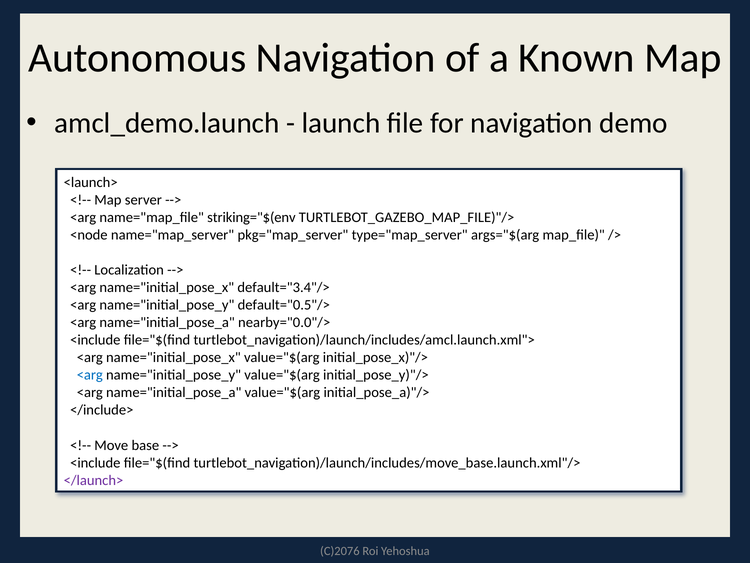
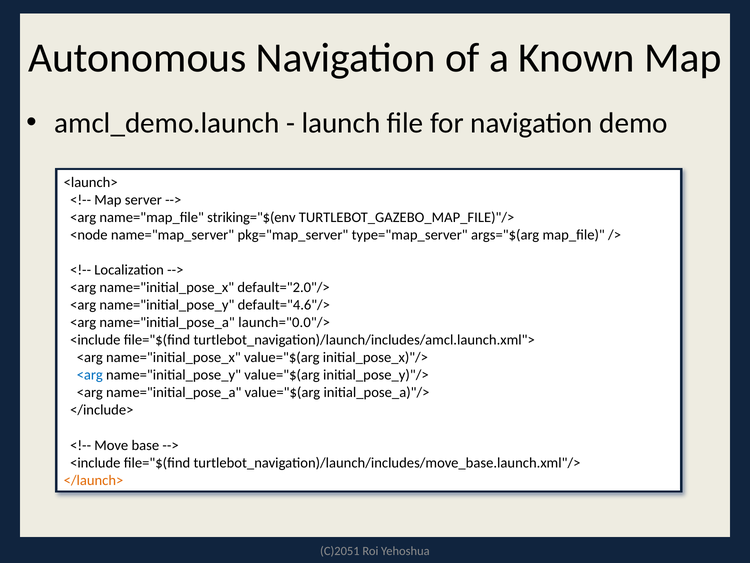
default="3.4"/>: default="3.4"/> -> default="2.0"/>
default="0.5"/>: default="0.5"/> -> default="4.6"/>
nearby="0.0"/>: nearby="0.0"/> -> launch="0.0"/>
</launch> colour: purple -> orange
C)2076: C)2076 -> C)2051
